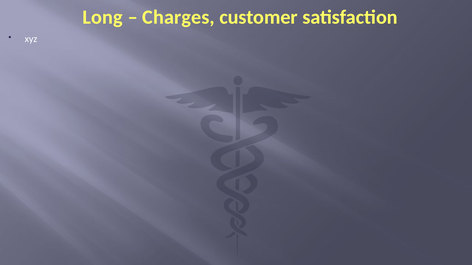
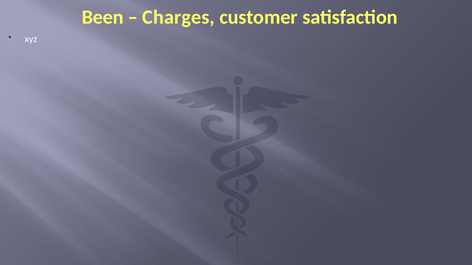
Long: Long -> Been
